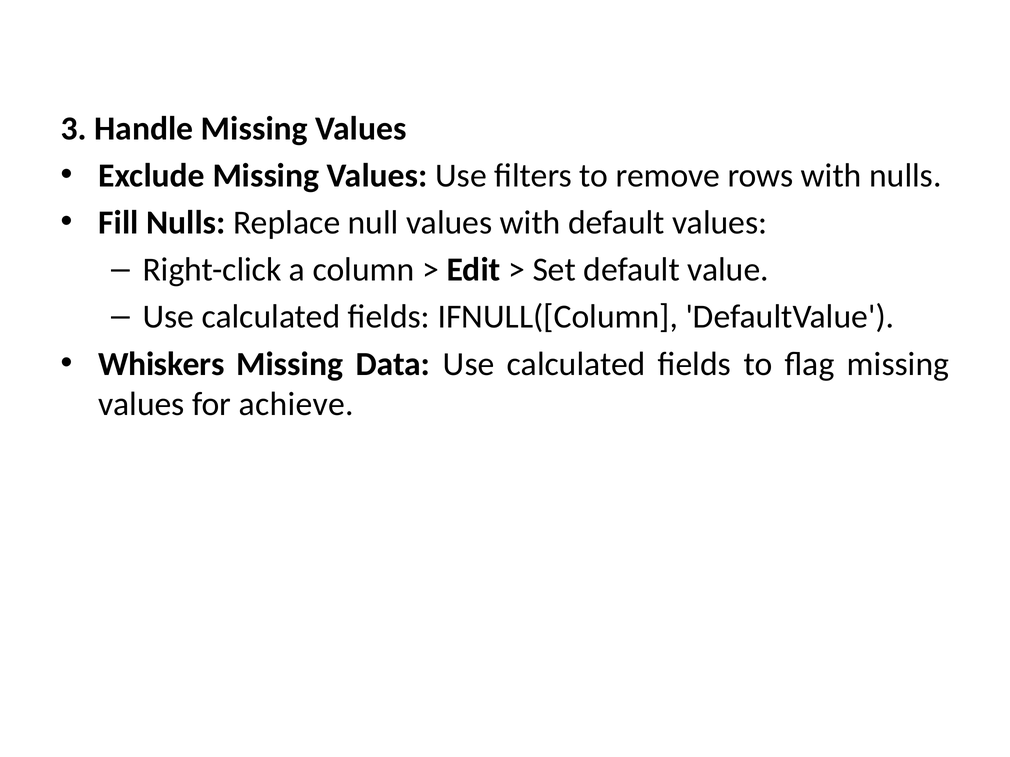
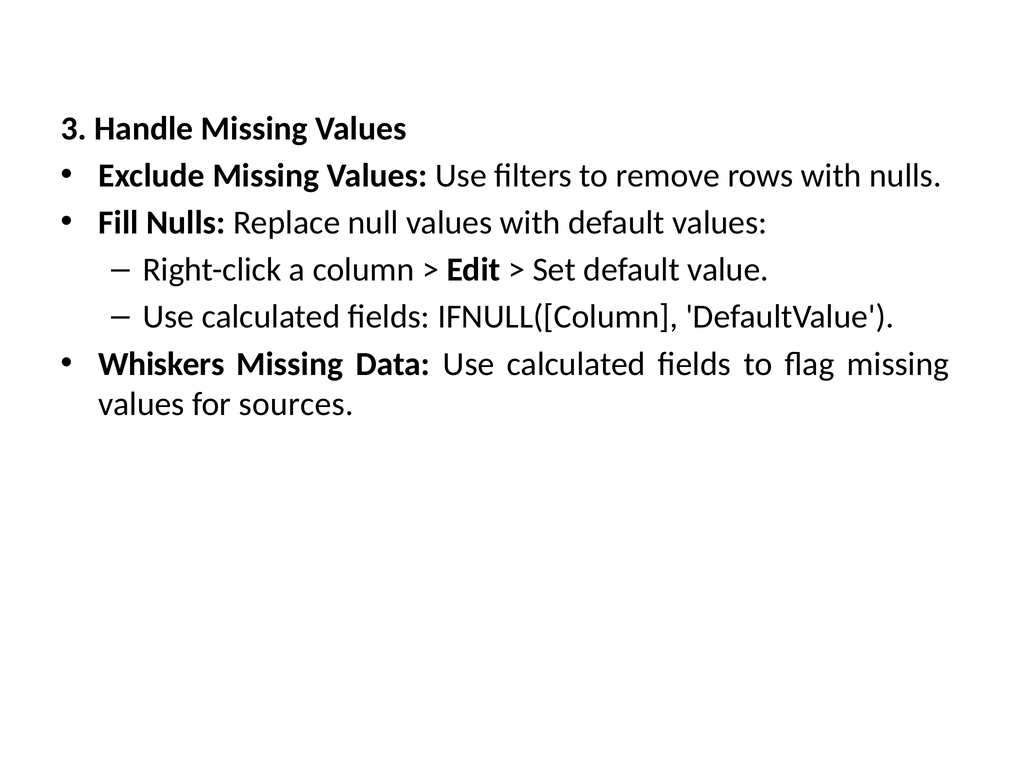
achieve: achieve -> sources
